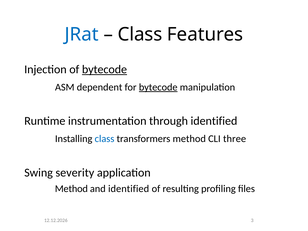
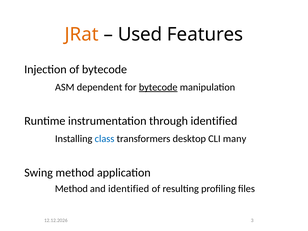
JRat colour: blue -> orange
Class at (140, 34): Class -> Used
bytecode at (104, 69) underline: present -> none
transformers method: method -> desktop
three: three -> many
Swing severity: severity -> method
